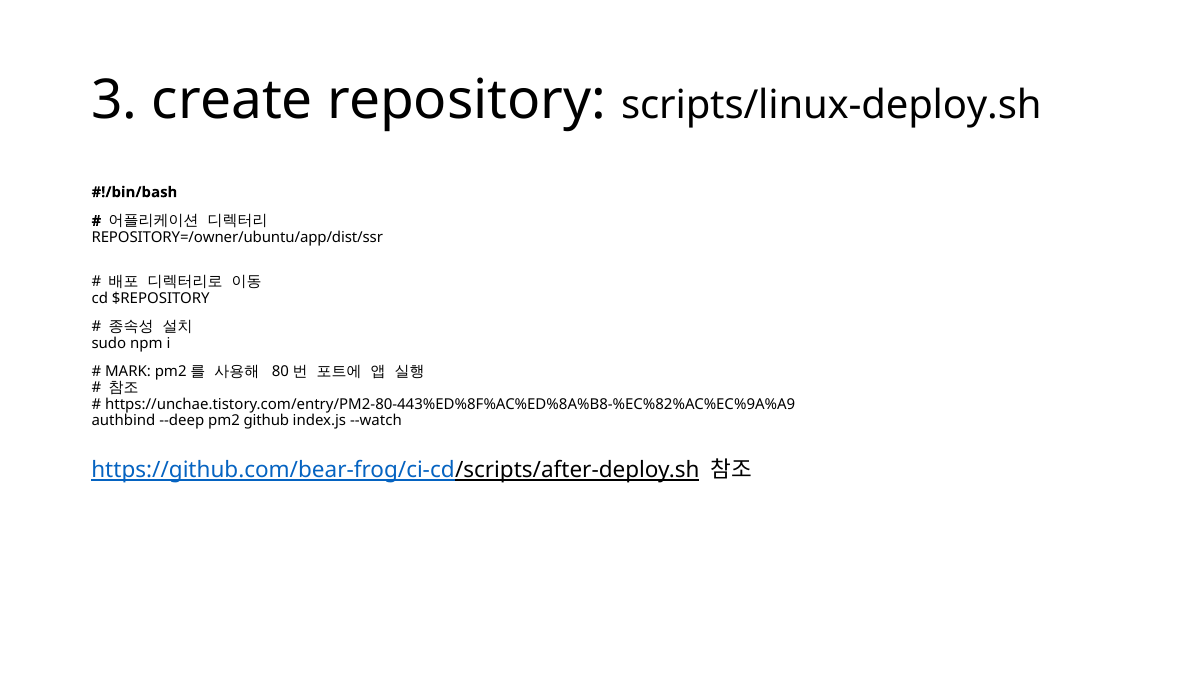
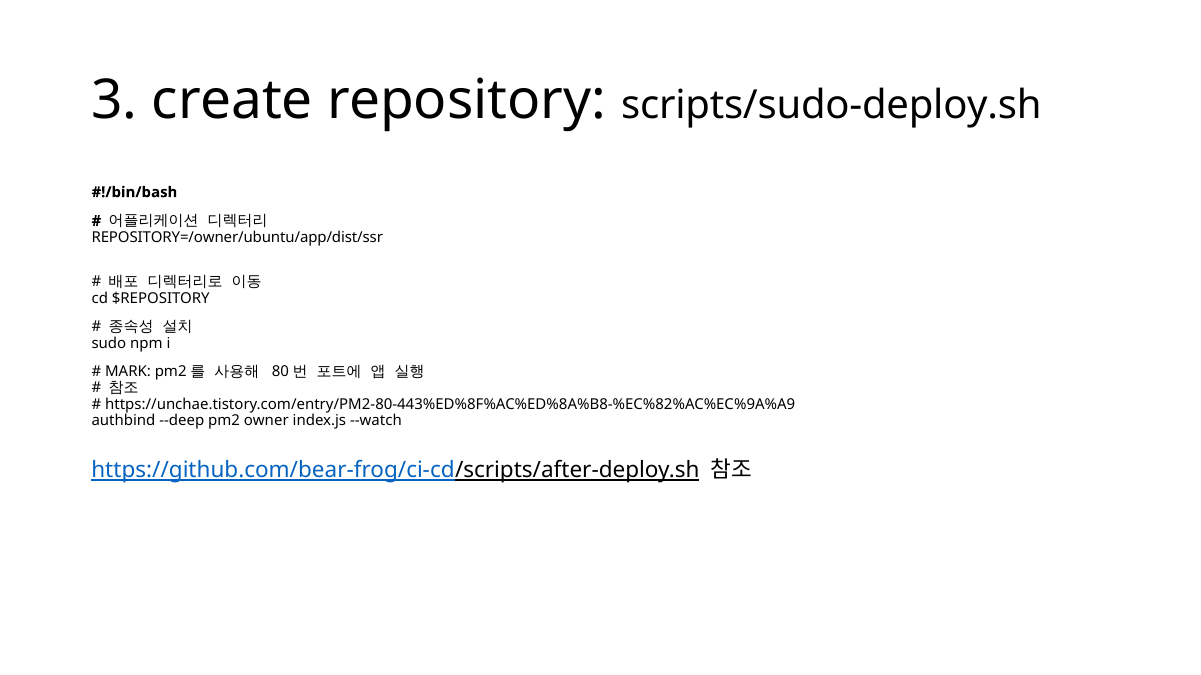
scripts/linux-deploy.sh: scripts/linux-deploy.sh -> scripts/sudo-deploy.sh
github: github -> owner
